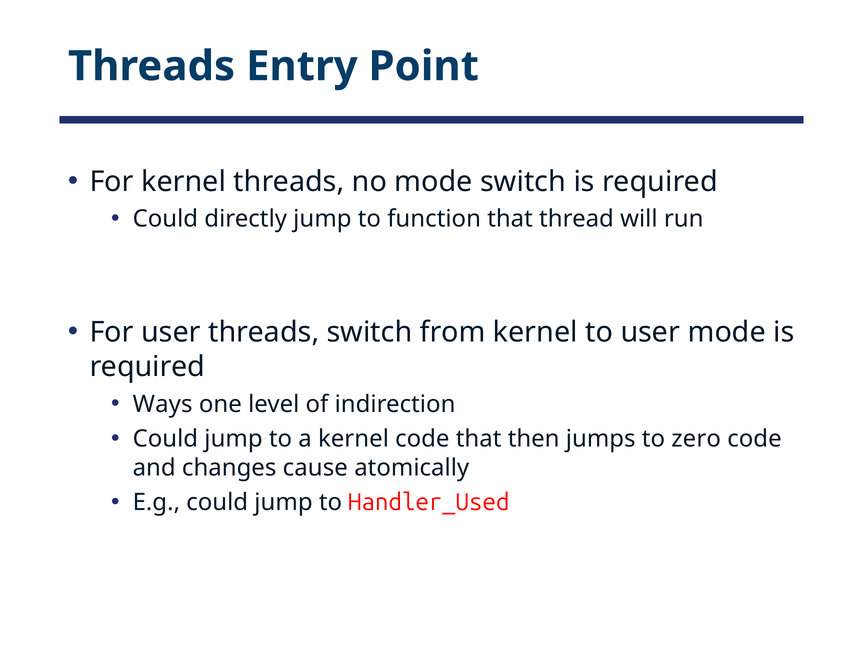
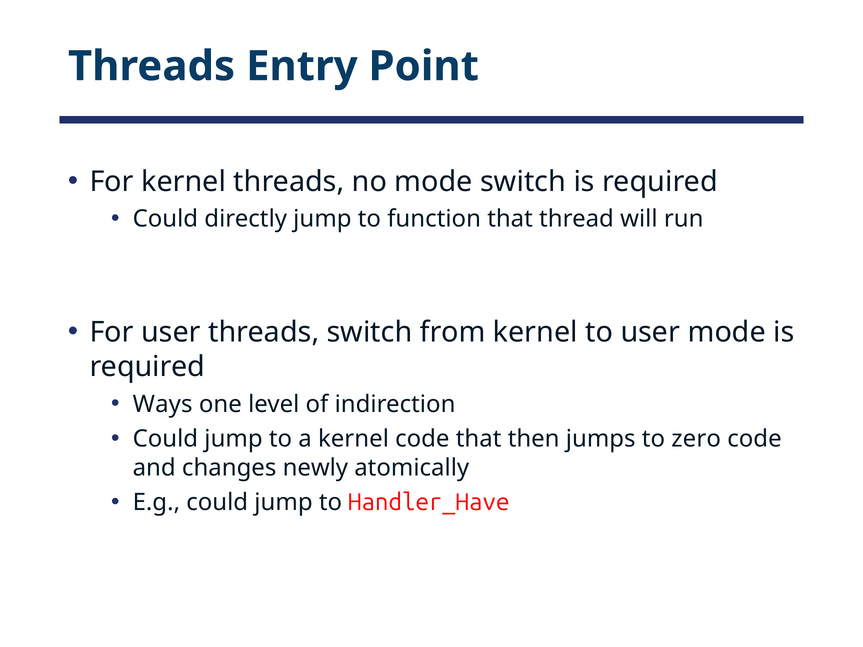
cause: cause -> newly
Handler_Used: Handler_Used -> Handler_Have
